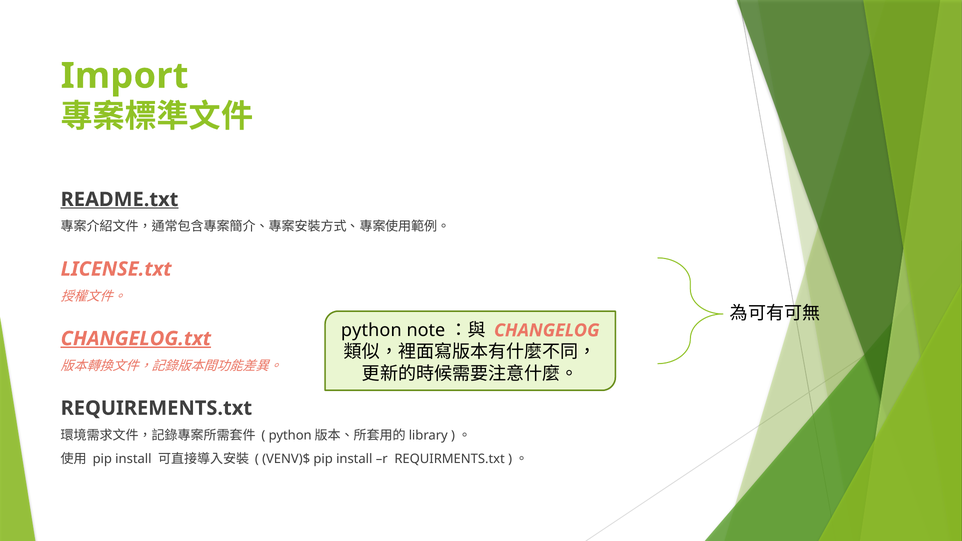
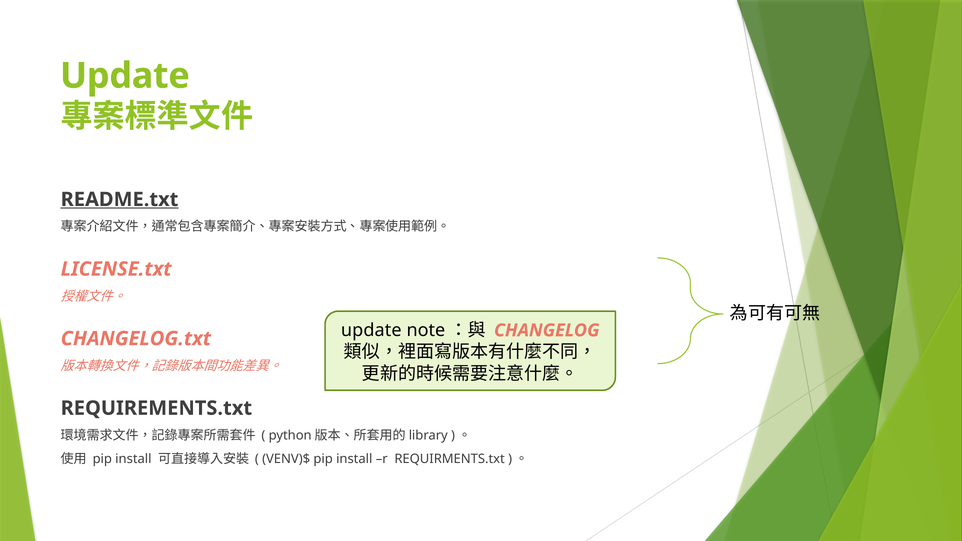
Import at (125, 76): Import -> Update
python at (371, 330): python -> update
CHANGELOG.txt underline: present -> none
